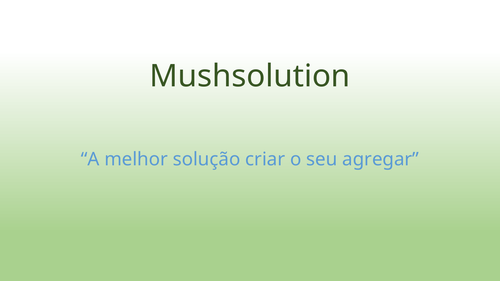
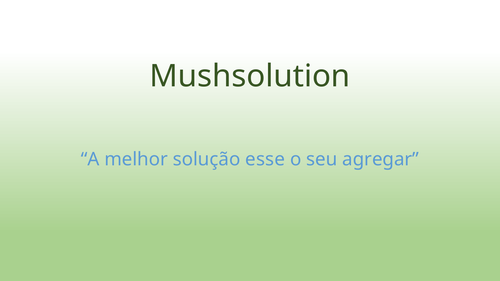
criar: criar -> esse
